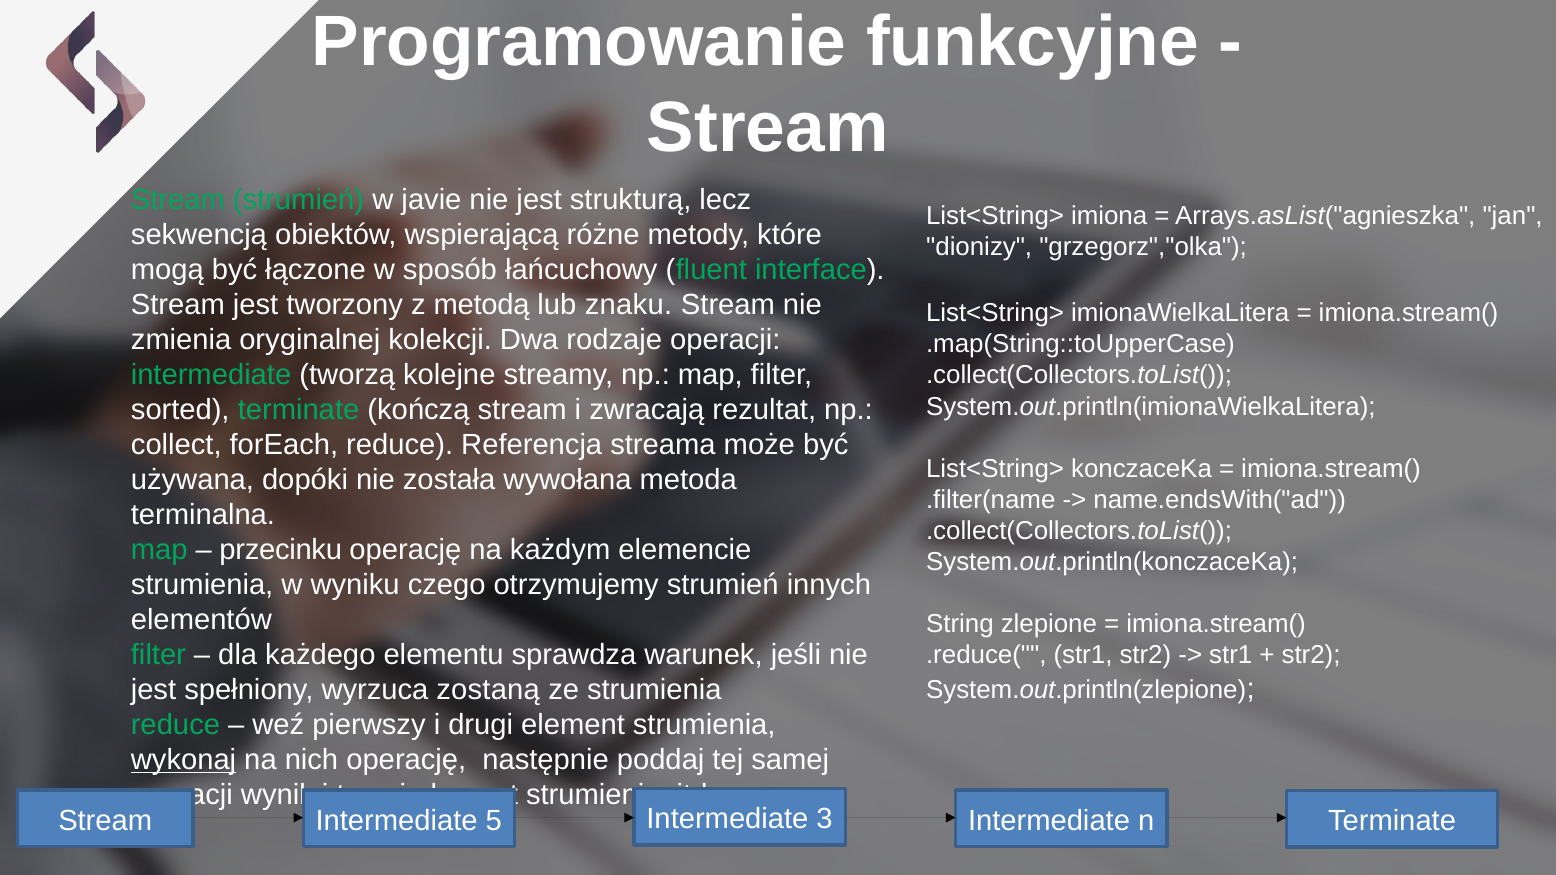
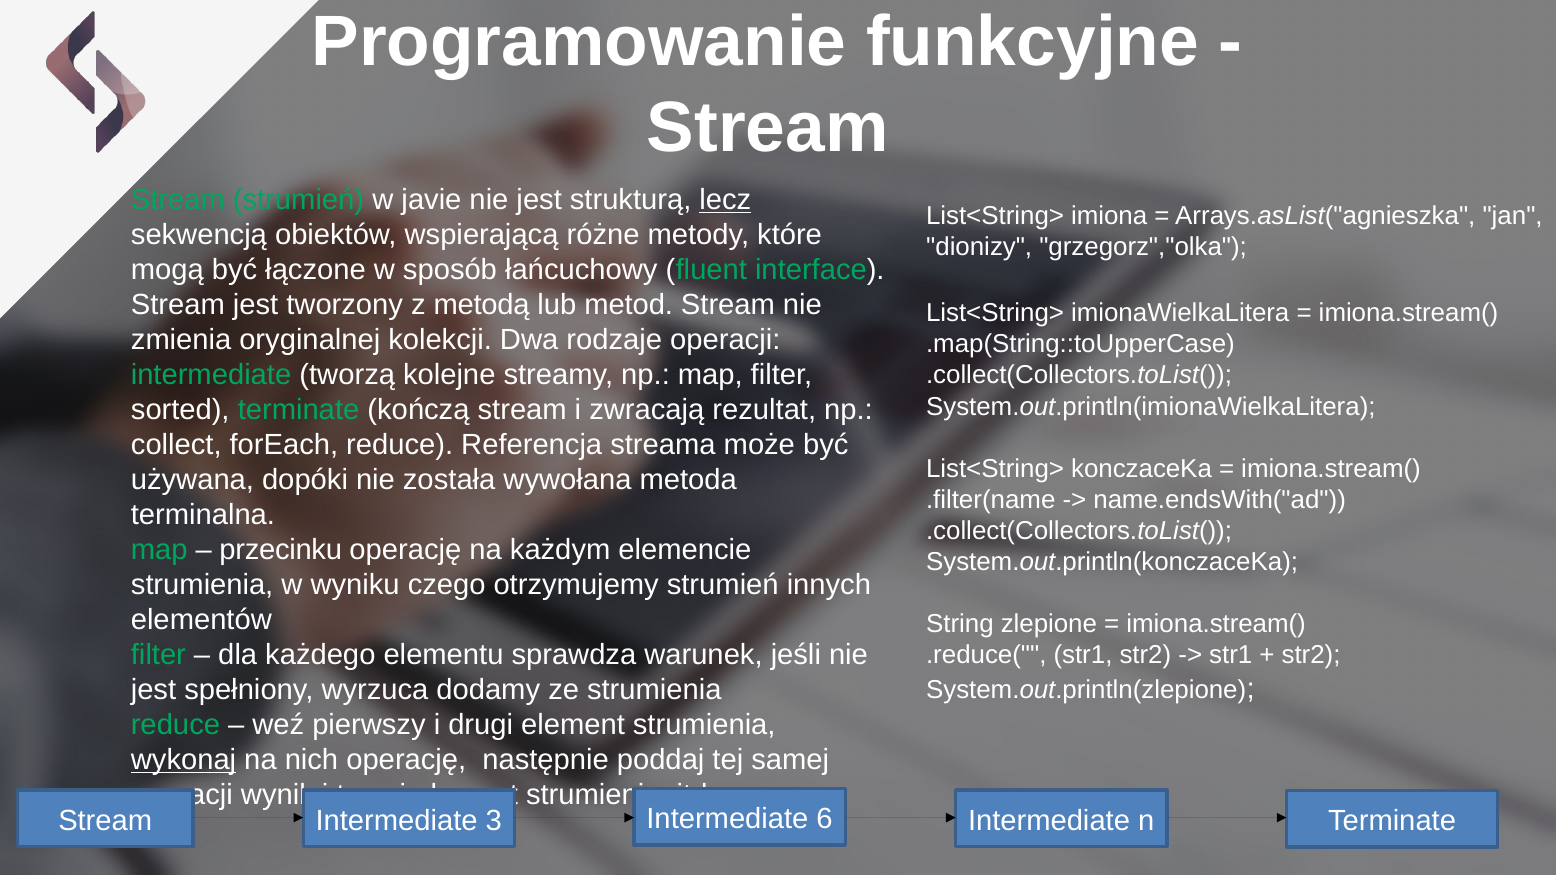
lecz underline: none -> present
znaku: znaku -> metod
zostaną: zostaną -> dodamy
5: 5 -> 3
3: 3 -> 6
